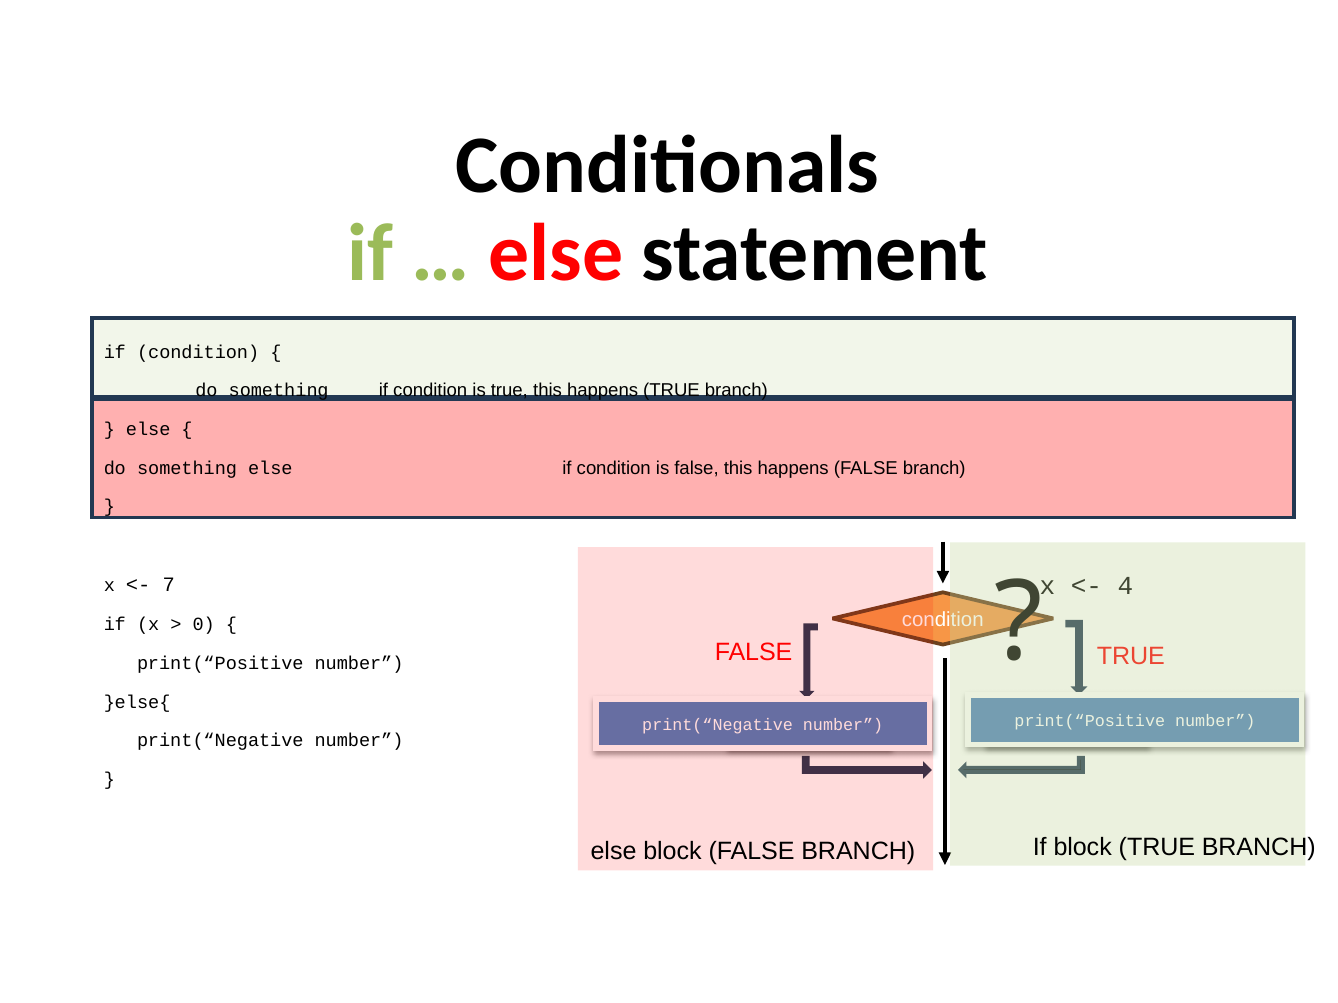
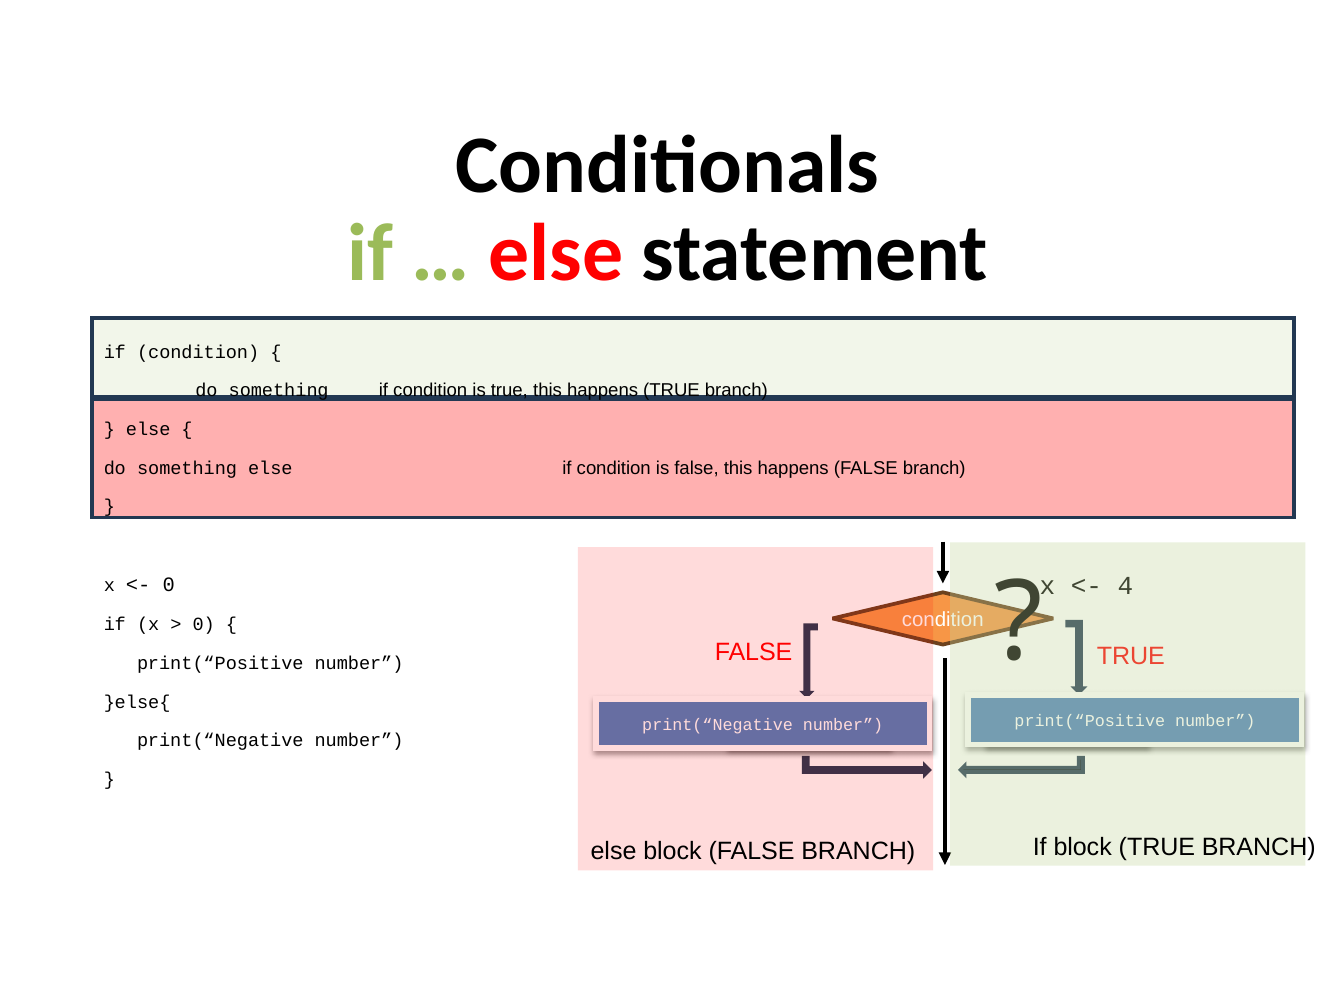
7 at (169, 585): 7 -> 0
